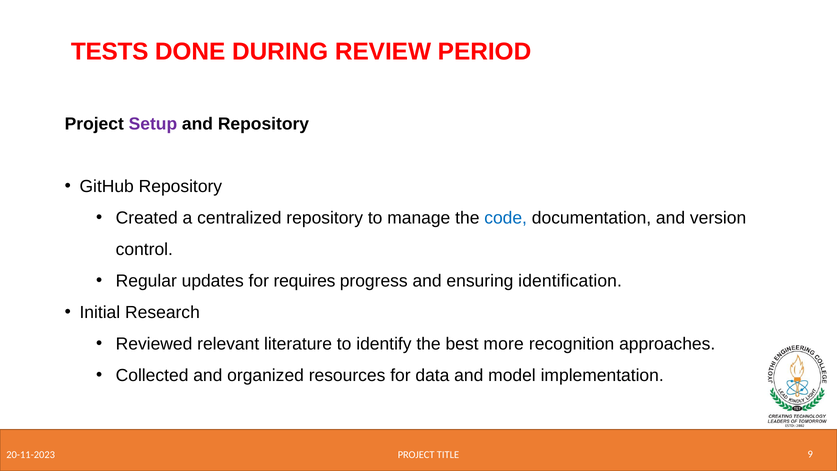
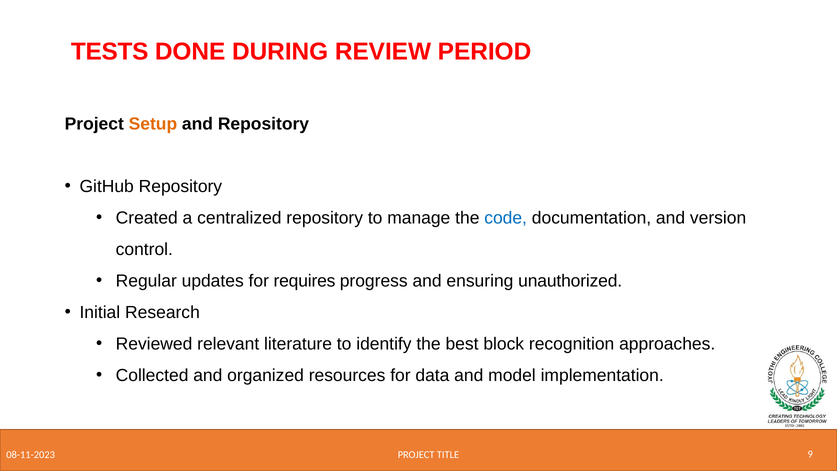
Setup colour: purple -> orange
identification: identification -> unauthorized
more: more -> block
20-11-2023: 20-11-2023 -> 08-11-2023
